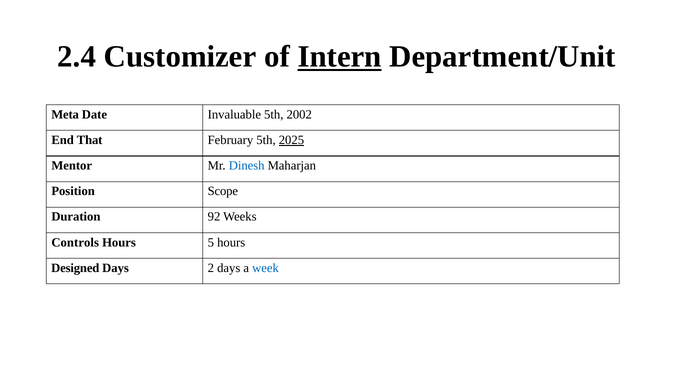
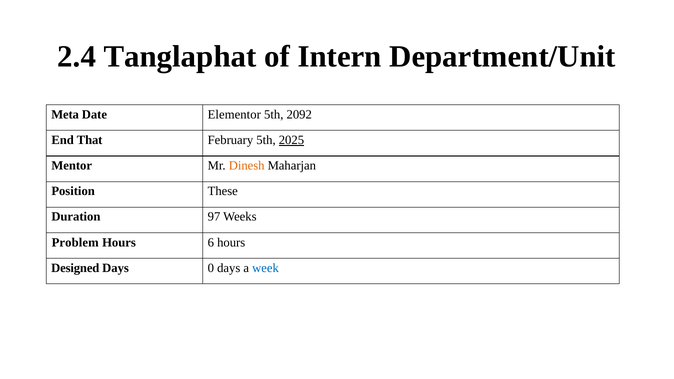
Customizer: Customizer -> Tanglaphat
Intern underline: present -> none
Invaluable: Invaluable -> Elementor
2002: 2002 -> 2092
Dinesh colour: blue -> orange
Scope: Scope -> These
92: 92 -> 97
Controls: Controls -> Problem
5: 5 -> 6
2: 2 -> 0
